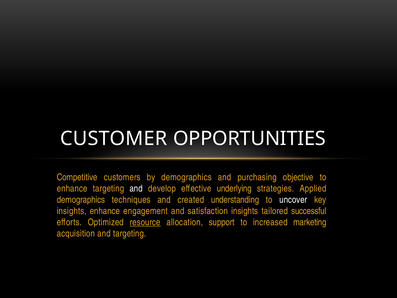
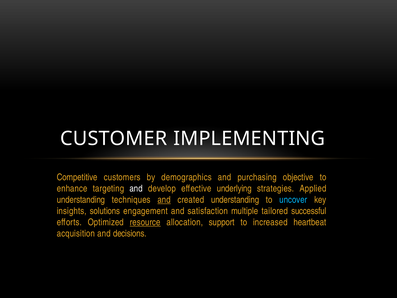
OPPORTUNITIES: OPPORTUNITIES -> IMPLEMENTING
demographics at (81, 200): demographics -> understanding
and at (164, 200) underline: none -> present
uncover colour: white -> light blue
insights enhance: enhance -> solutions
satisfaction insights: insights -> multiple
marketing: marketing -> heartbeat
and targeting: targeting -> decisions
